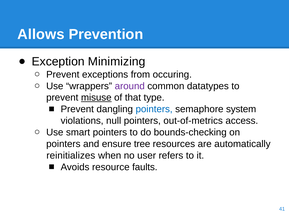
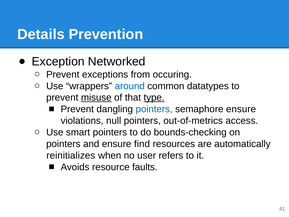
Allows: Allows -> Details
Minimizing: Minimizing -> Networked
around colour: purple -> blue
type underline: none -> present
semaphore system: system -> ensure
tree: tree -> find
